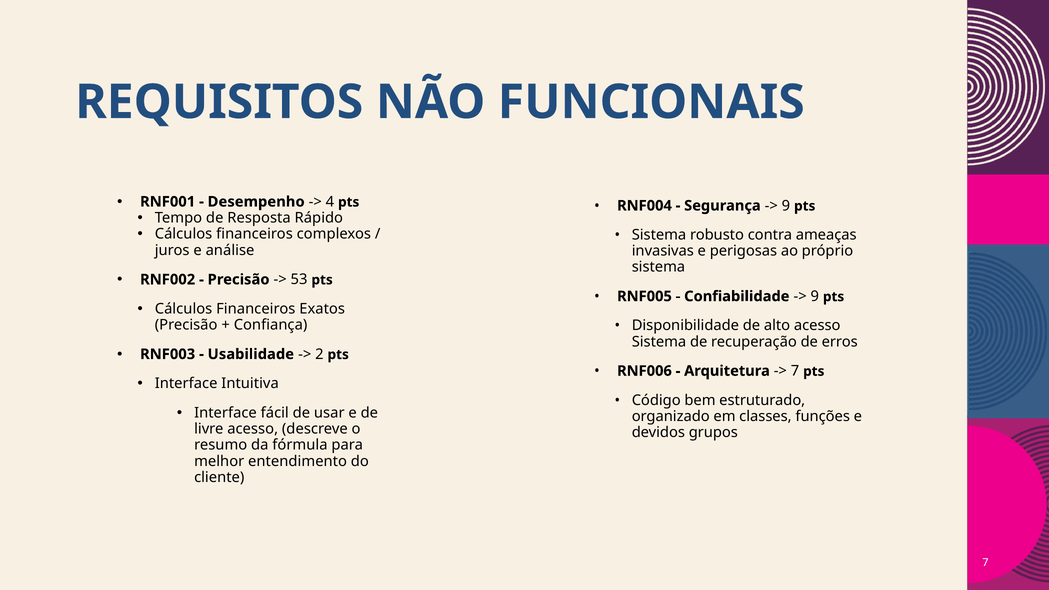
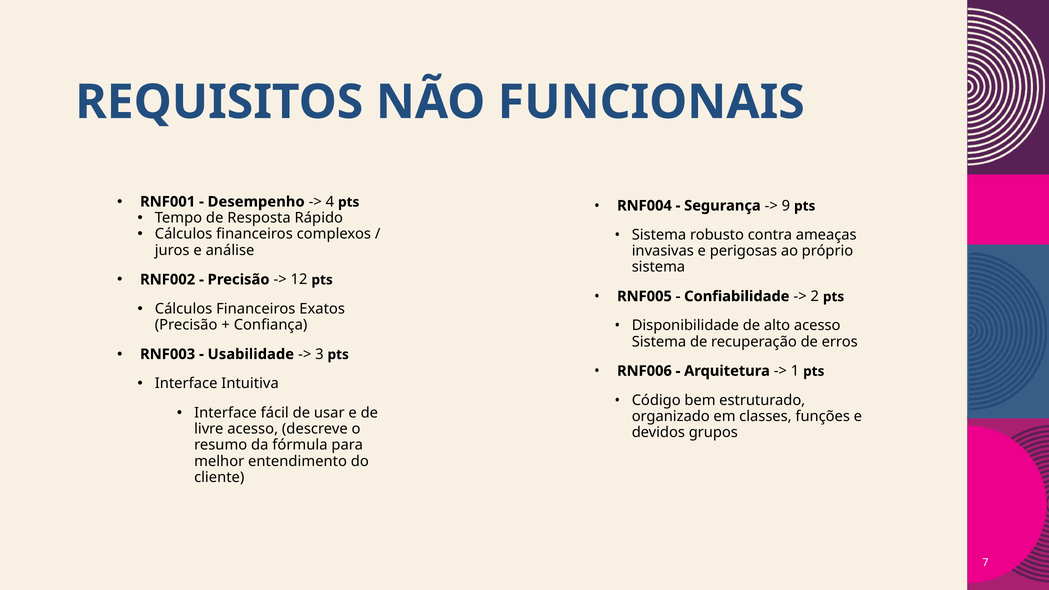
53: 53 -> 12
9 at (815, 296): 9 -> 2
2: 2 -> 3
7 at (795, 371): 7 -> 1
